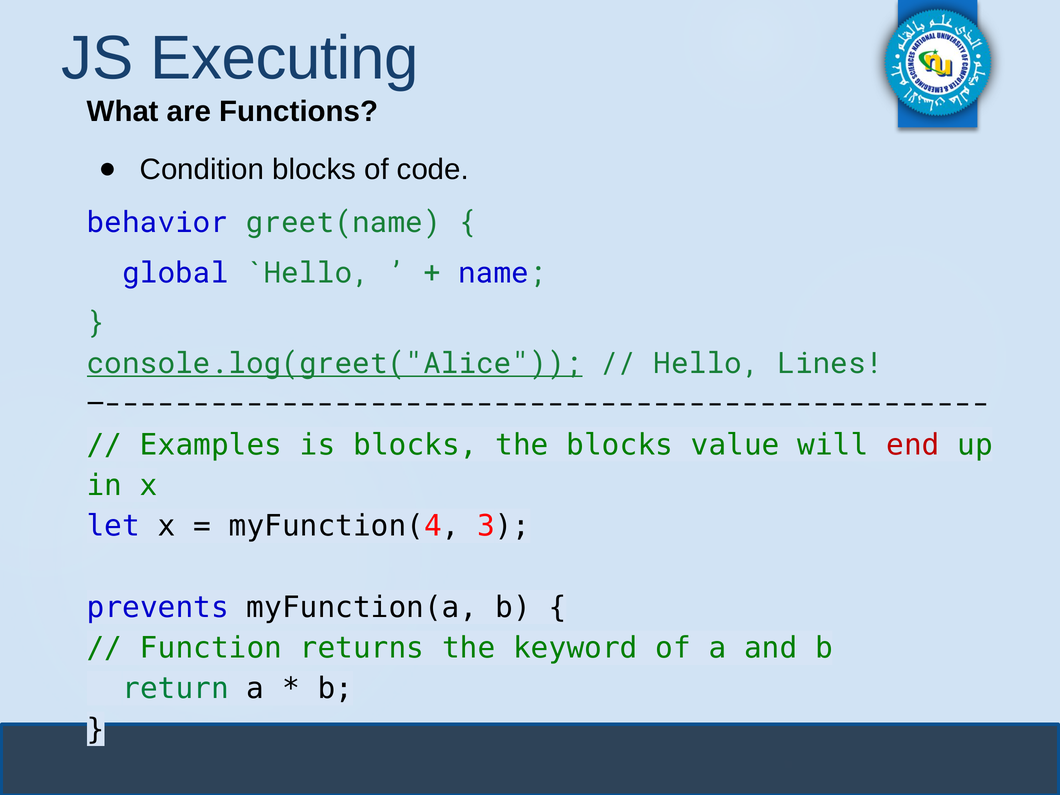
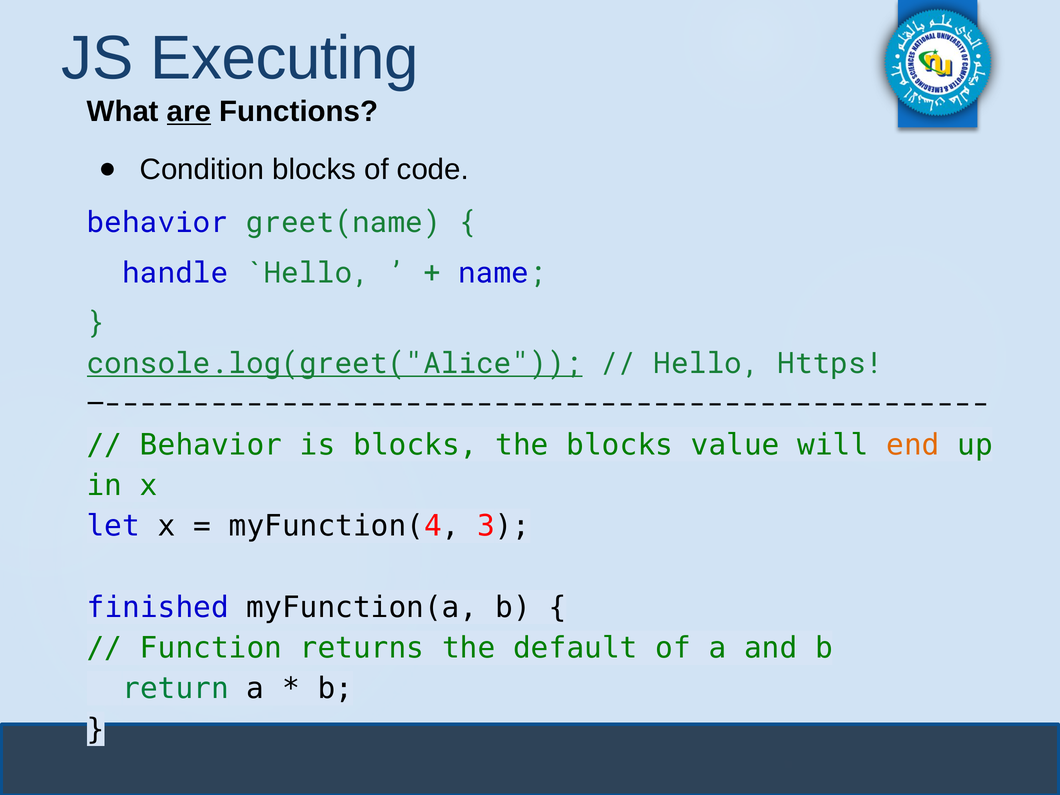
are underline: none -> present
global: global -> handle
Lines: Lines -> Https
Examples at (211, 445): Examples -> Behavior
end colour: red -> orange
prevents: prevents -> finished
keyword: keyword -> default
